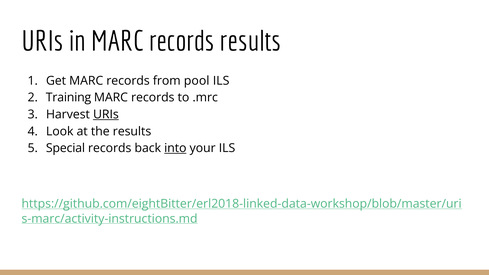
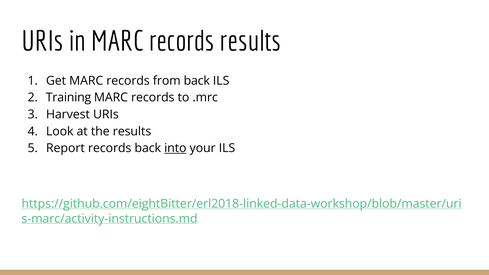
from pool: pool -> back
URIs at (106, 115) underline: present -> none
Special: Special -> Report
